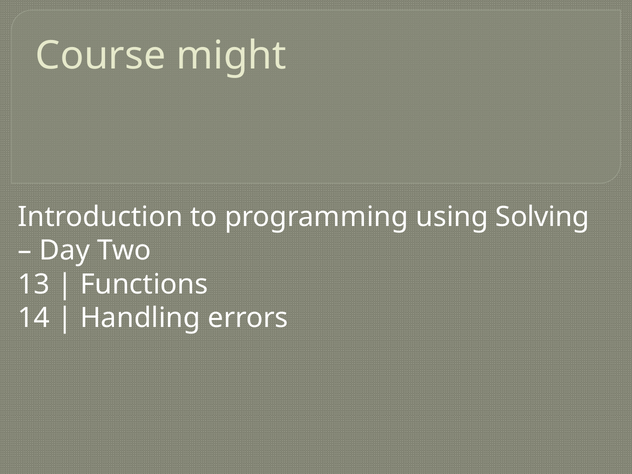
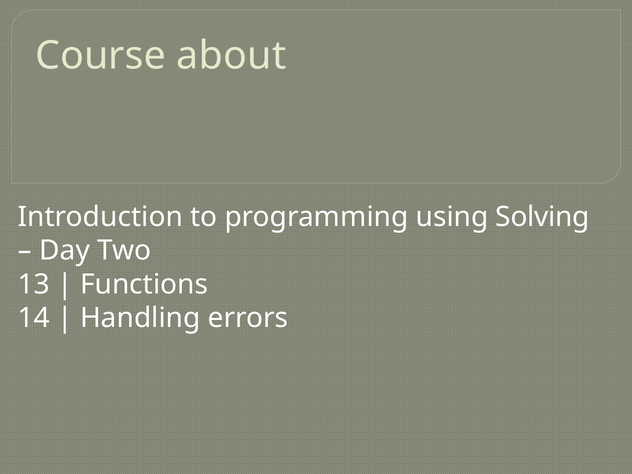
might: might -> about
